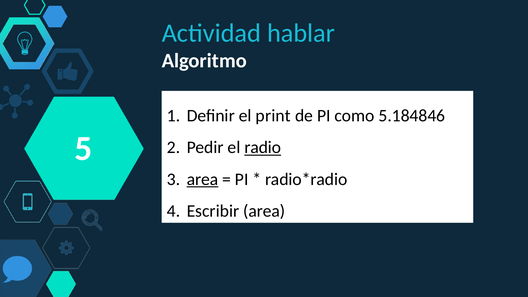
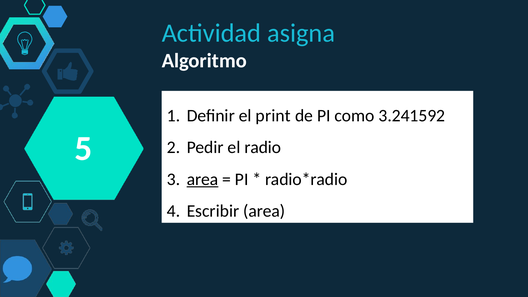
hablar: hablar -> asigna
5.184846: 5.184846 -> 3.241592
radio underline: present -> none
